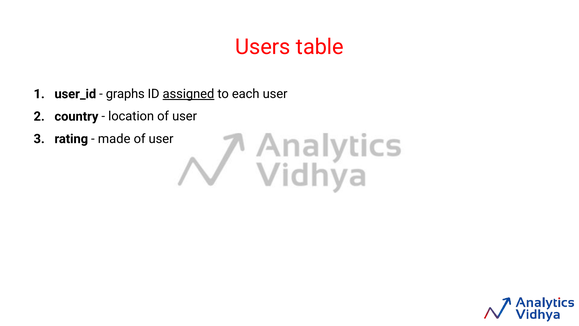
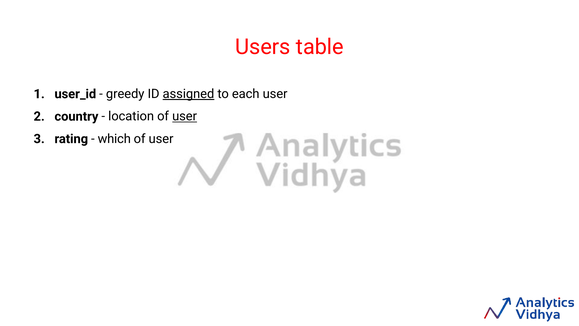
graphs: graphs -> greedy
user at (185, 116) underline: none -> present
made: made -> which
